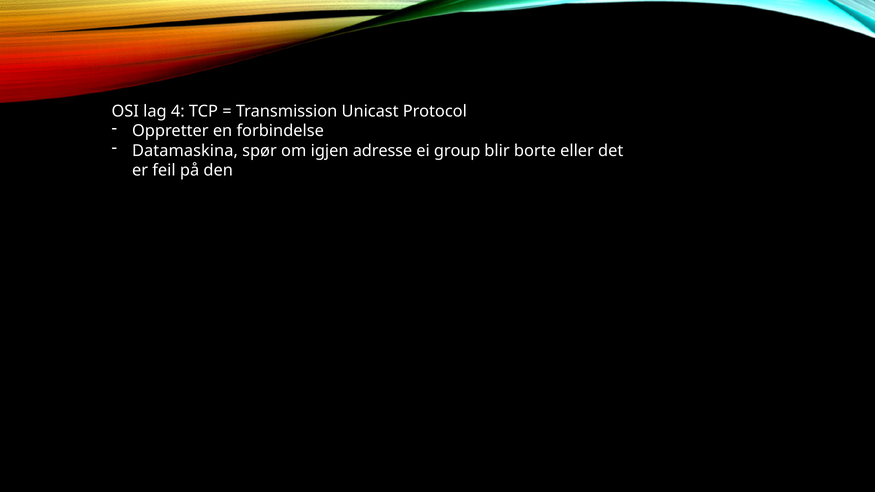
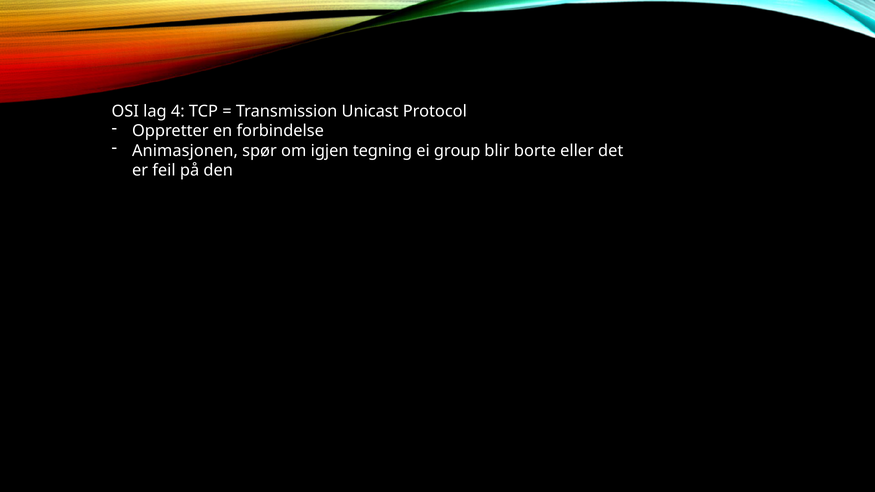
Datamaskina: Datamaskina -> Animasjonen
adresse: adresse -> tegning
